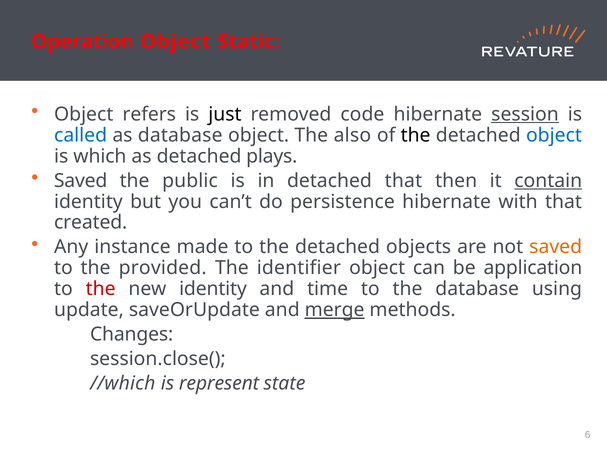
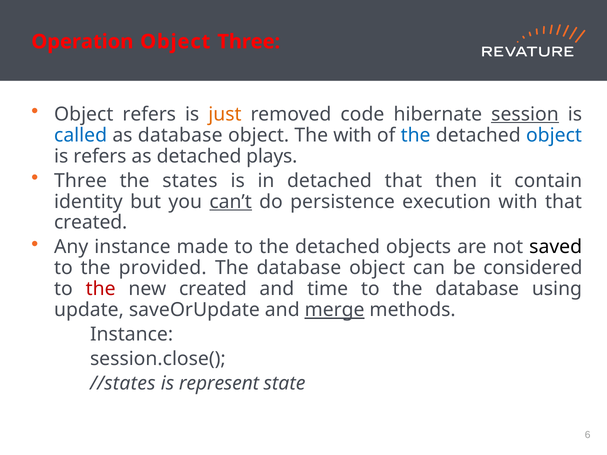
Object Static: Static -> Three
just colour: black -> orange
The also: also -> with
the at (416, 135) colour: black -> blue
is which: which -> refers
Saved at (81, 181): Saved -> Three
public: public -> states
contain underline: present -> none
can’t underline: none -> present
persistence hibernate: hibernate -> execution
saved at (556, 247) colour: orange -> black
identifier at (299, 268): identifier -> database
application: application -> considered
new identity: identity -> created
Changes at (132, 335): Changes -> Instance
//which: //which -> //states
